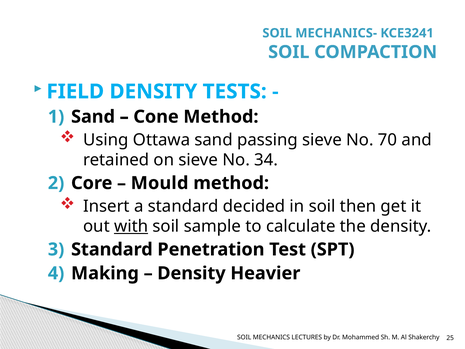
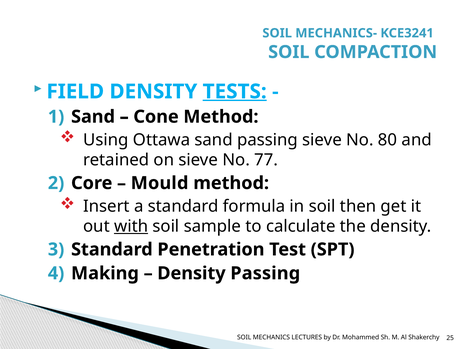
TESTS underline: none -> present
70: 70 -> 80
34: 34 -> 77
decided: decided -> formula
Density Heavier: Heavier -> Passing
